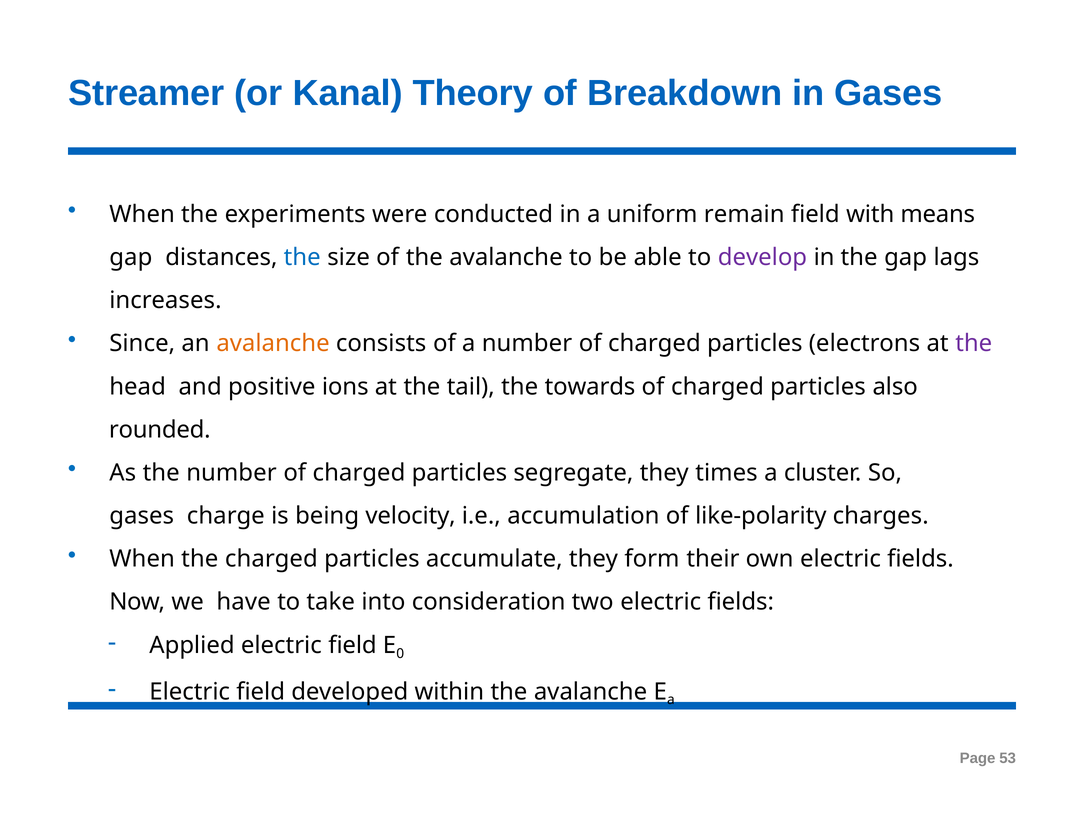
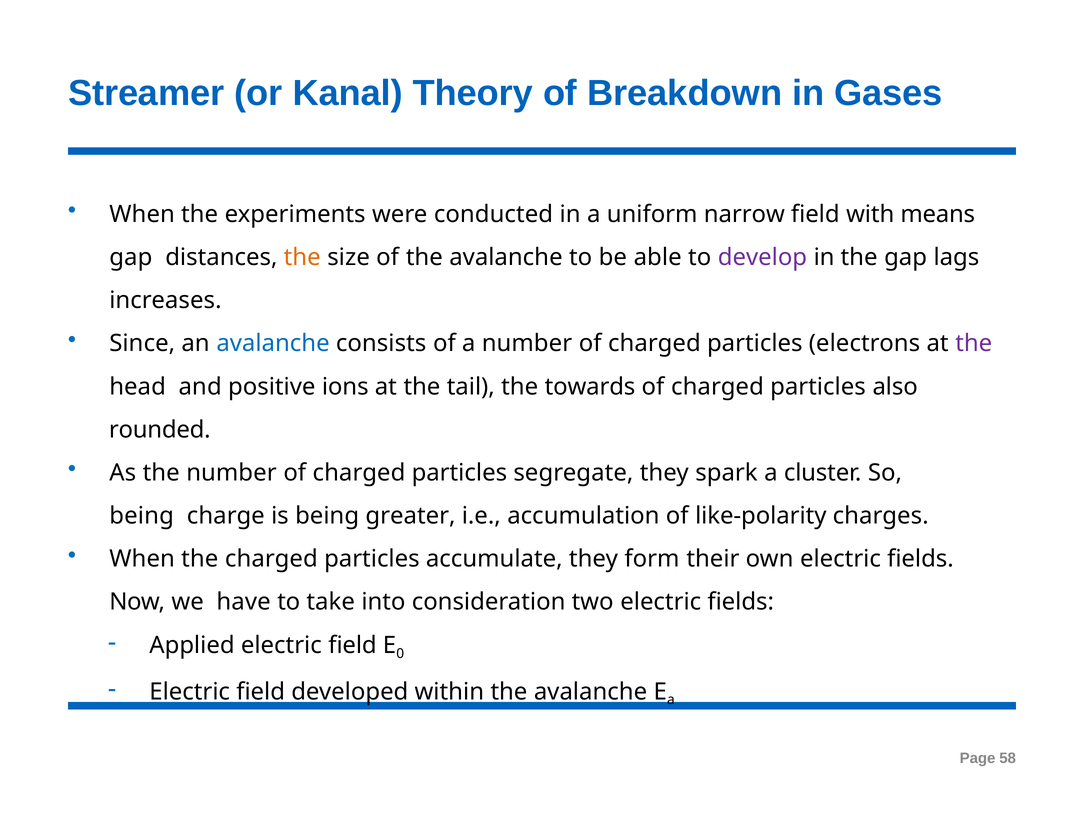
remain: remain -> narrow
the at (302, 258) colour: blue -> orange
avalanche at (273, 344) colour: orange -> blue
times: times -> spark
gases at (142, 516): gases -> being
velocity: velocity -> greater
53: 53 -> 58
